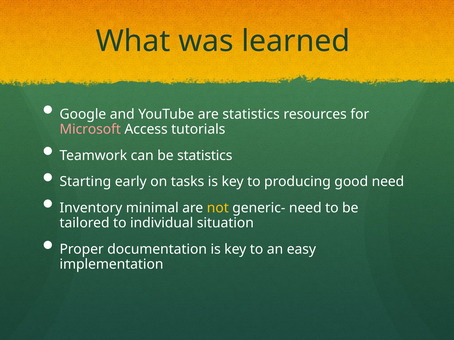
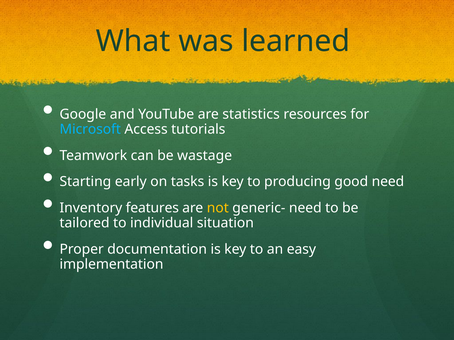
Microsoft colour: pink -> light blue
be statistics: statistics -> wastage
minimal: minimal -> features
